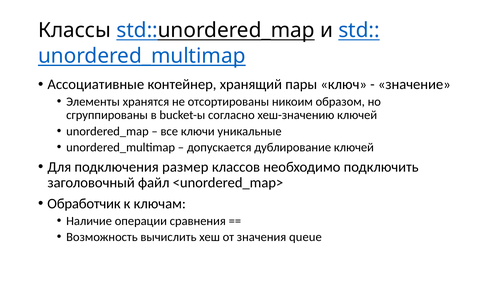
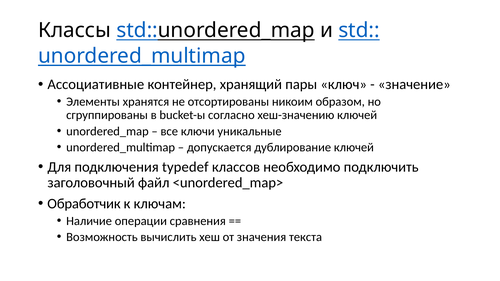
размер: размер -> typedef
queue: queue -> текста
